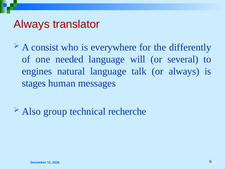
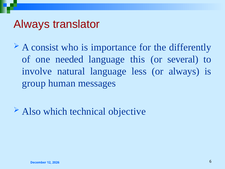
everywhere: everywhere -> importance
will: will -> this
engines: engines -> involve
talk: talk -> less
stages: stages -> group
group: group -> which
recherche: recherche -> objective
